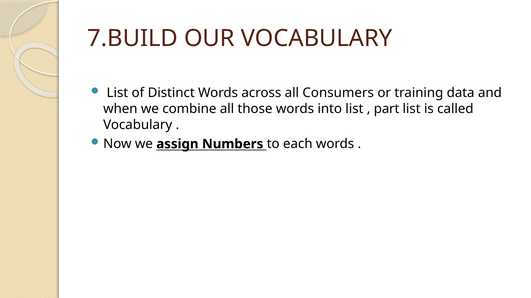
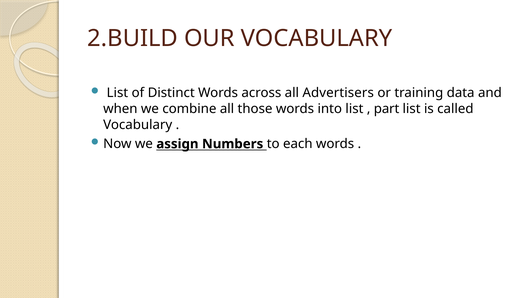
7.BUILD: 7.BUILD -> 2.BUILD
Consumers: Consumers -> Advertisers
